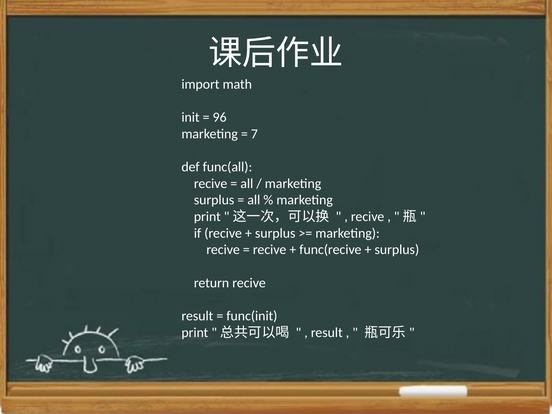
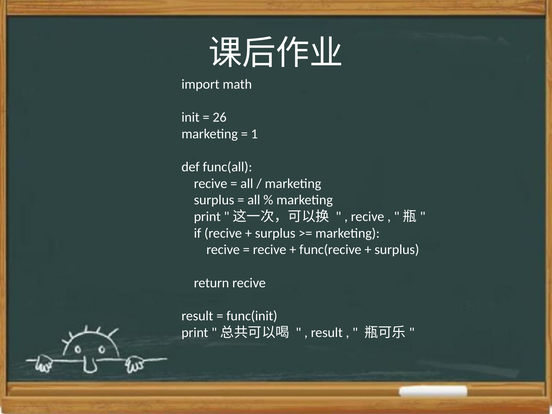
96: 96 -> 26
7: 7 -> 1
